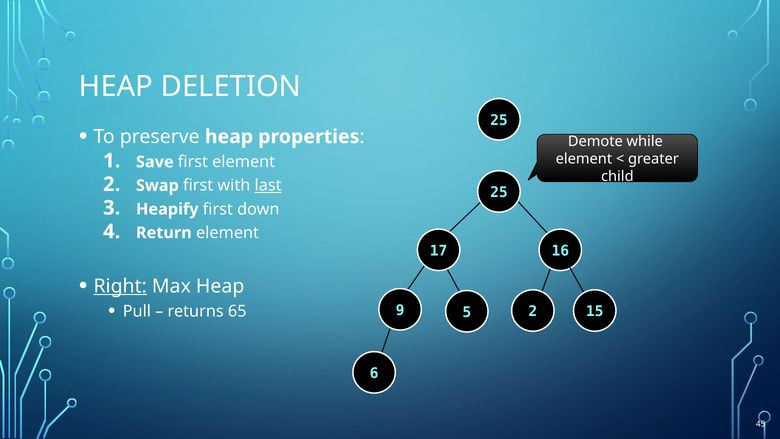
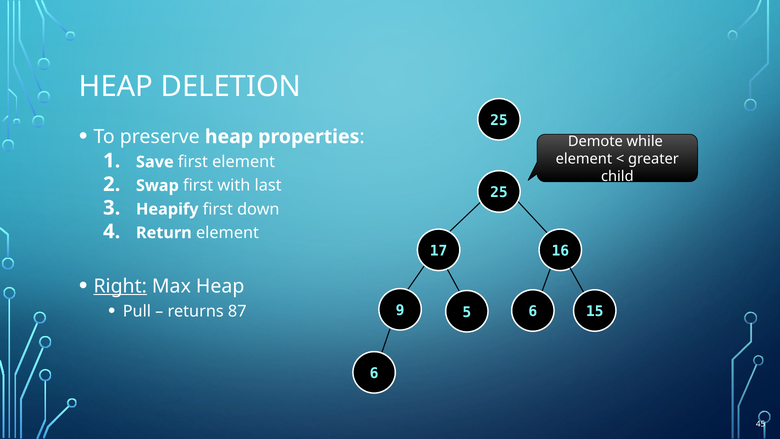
last underline: present -> none
65: 65 -> 87
5 2: 2 -> 6
